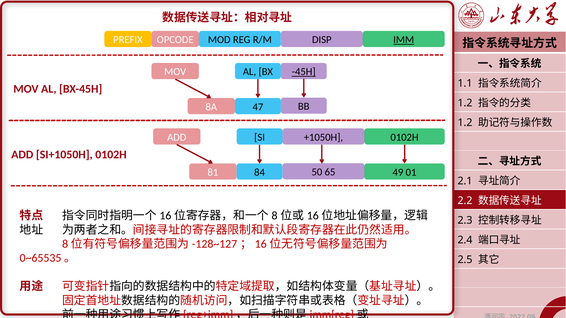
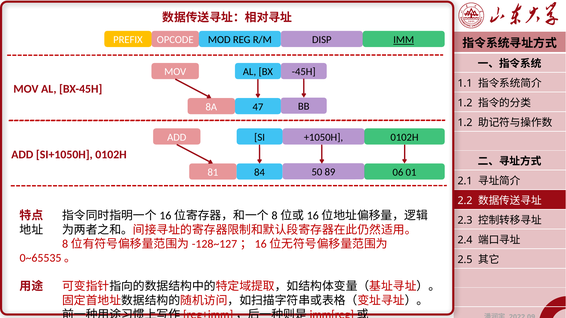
-45H underline: present -> none
65: 65 -> 89
49: 49 -> 06
